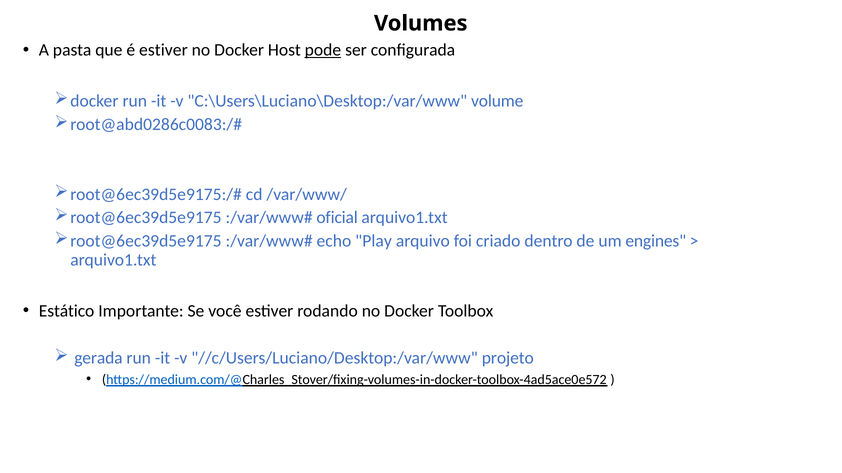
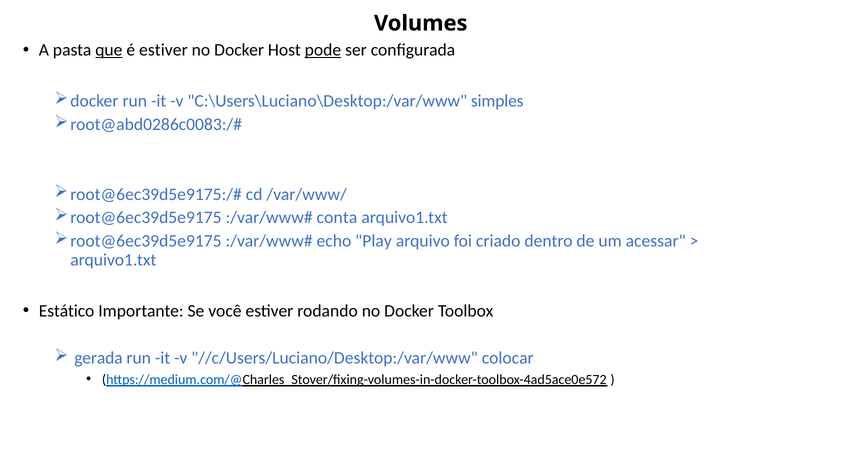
que underline: none -> present
volume: volume -> simples
oficial: oficial -> conta
engines: engines -> acessar
projeto: projeto -> colocar
